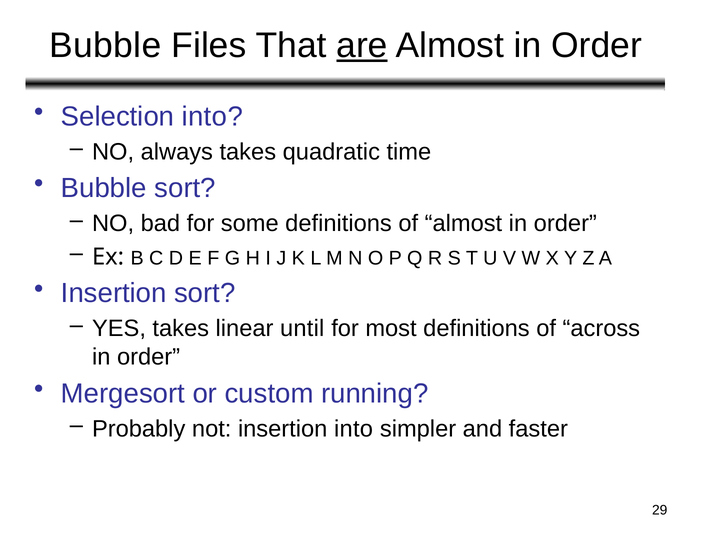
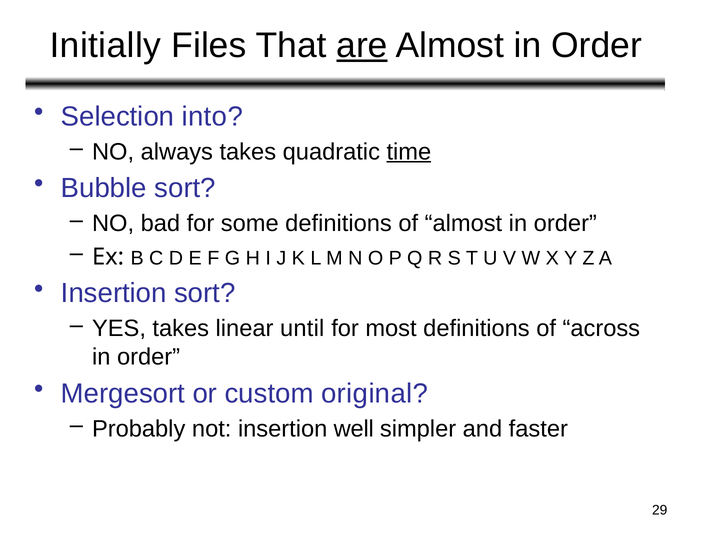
Bubble at (105, 45): Bubble -> Initially
time underline: none -> present
running: running -> original
insertion into: into -> well
